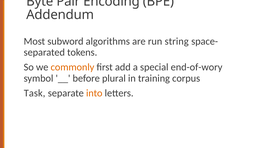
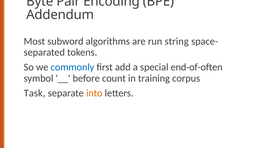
commonly colour: orange -> blue
end-of-wory: end-of-wory -> end-of-often
plural: plural -> count
